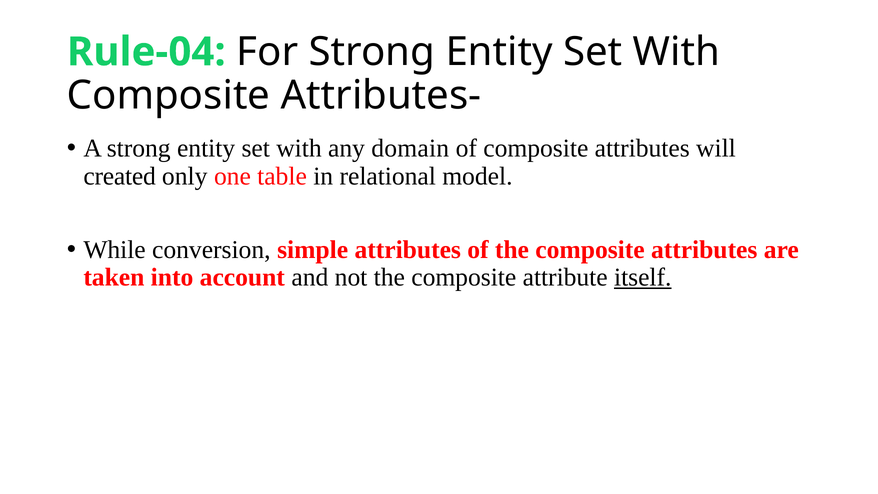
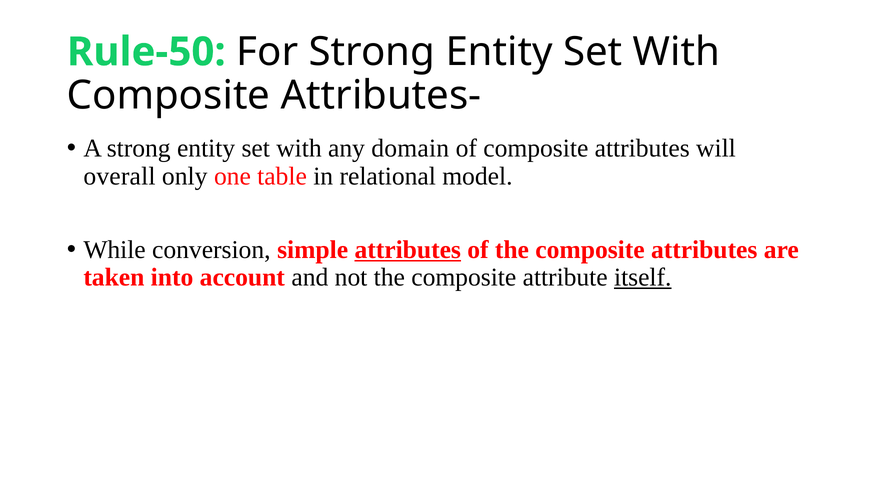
Rule-04: Rule-04 -> Rule-50
created: created -> overall
attributes at (408, 250) underline: none -> present
